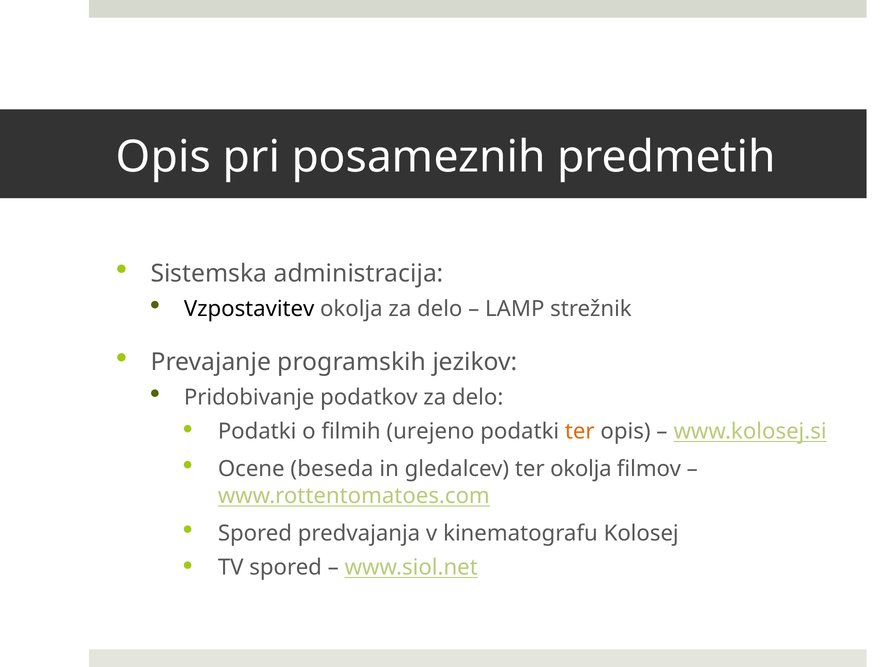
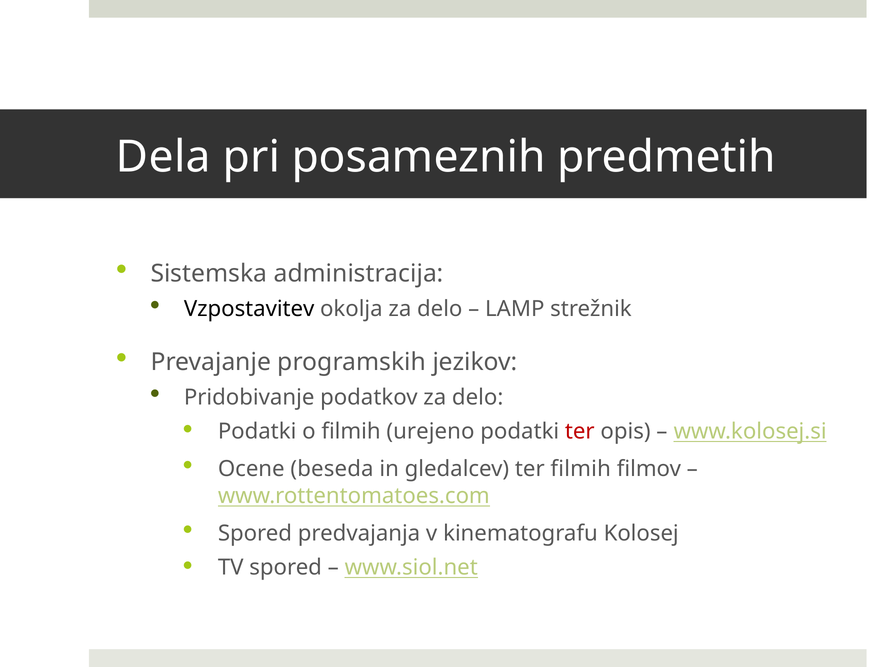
Opis at (163, 157): Opis -> Dela
ter at (580, 431) colour: orange -> red
ter okolja: okolja -> filmih
